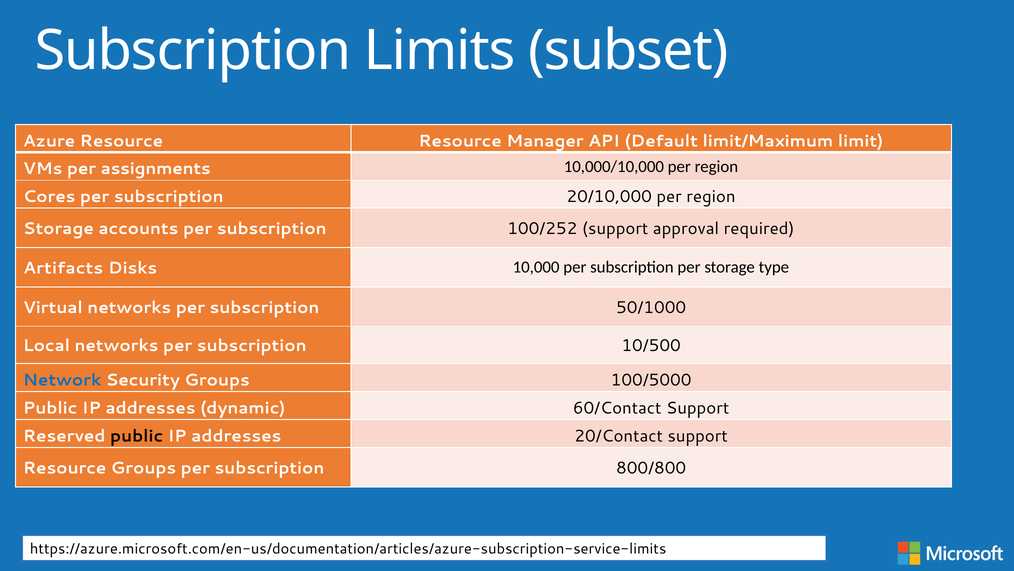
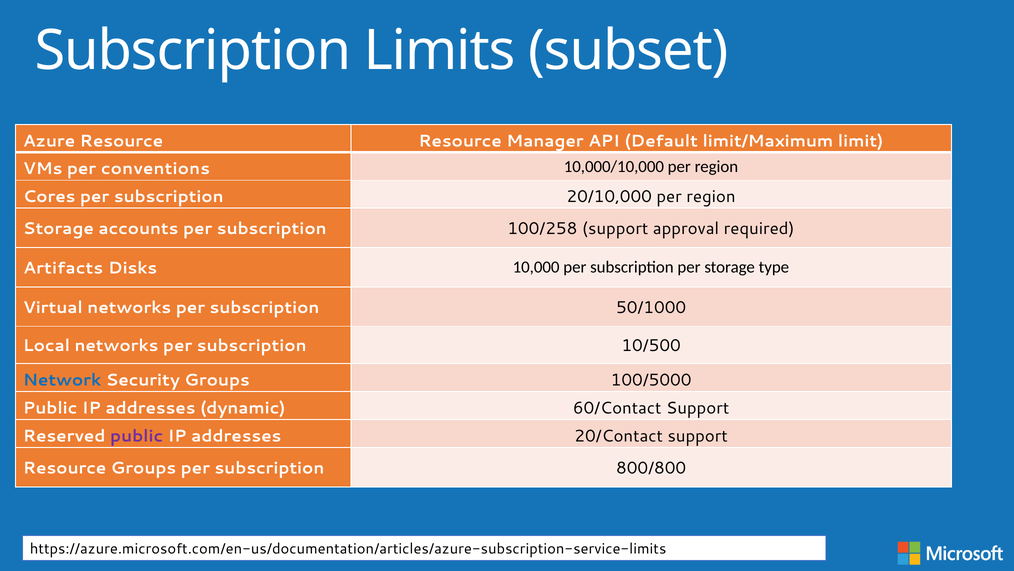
assignments: assignments -> conventions
100/252: 100/252 -> 100/258
public at (137, 436) colour: black -> purple
